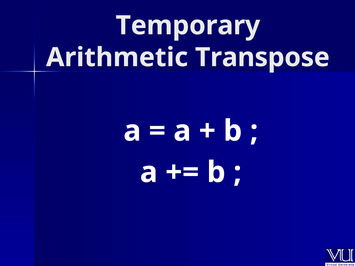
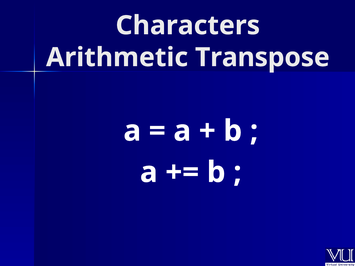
Temporary: Temporary -> Characters
